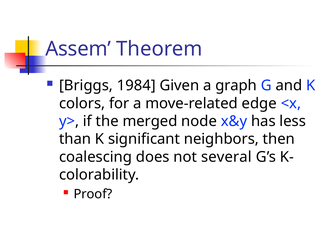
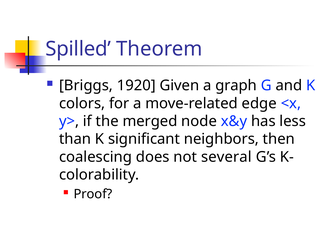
Assem: Assem -> Spilled
1984: 1984 -> 1920
